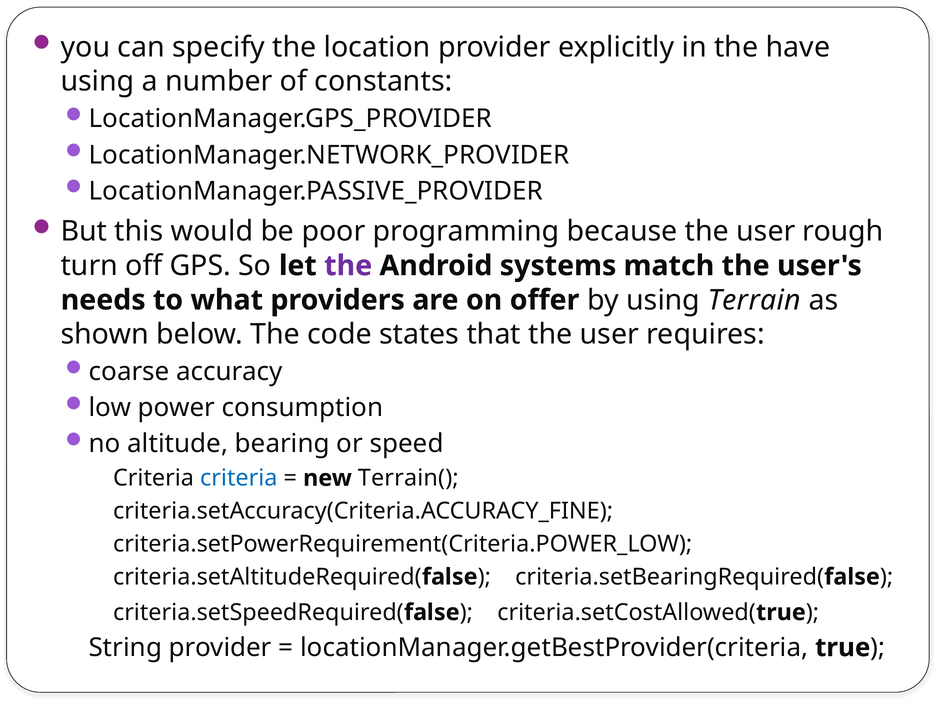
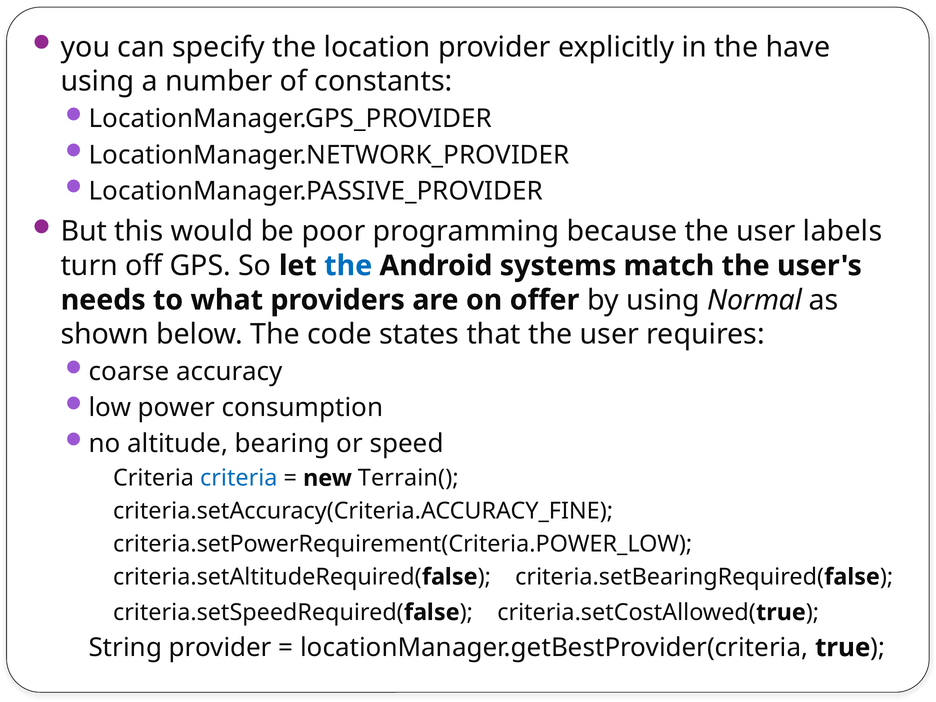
rough: rough -> labels
the at (348, 266) colour: purple -> blue
Terrain: Terrain -> Normal
